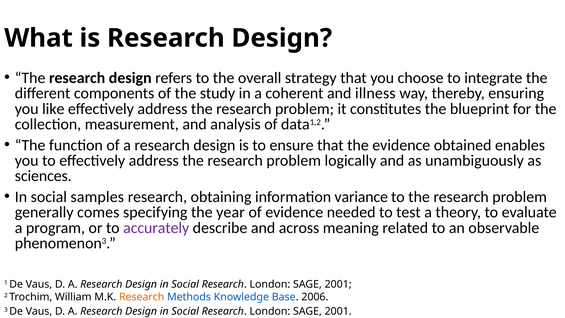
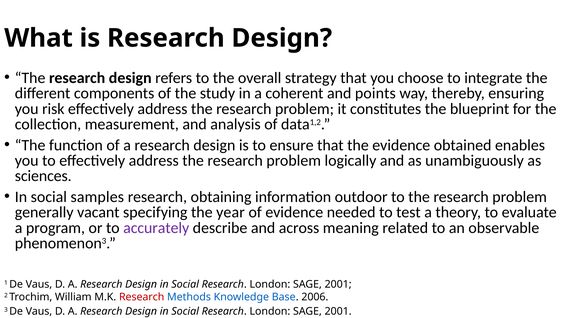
illness: illness -> points
like: like -> risk
variance: variance -> outdoor
comes: comes -> vacant
Research at (142, 297) colour: orange -> red
